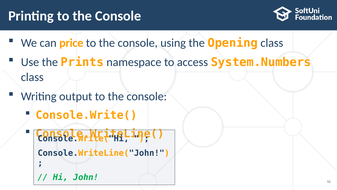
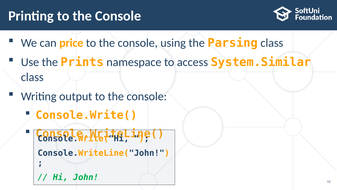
Opening: Opening -> Parsing
System.Numbers: System.Numbers -> System.Similar
